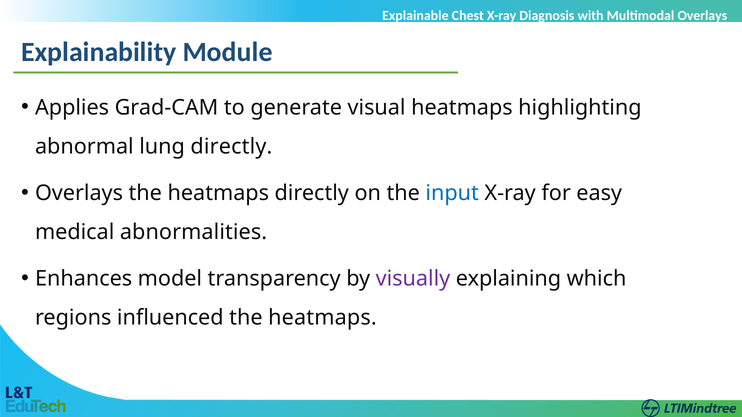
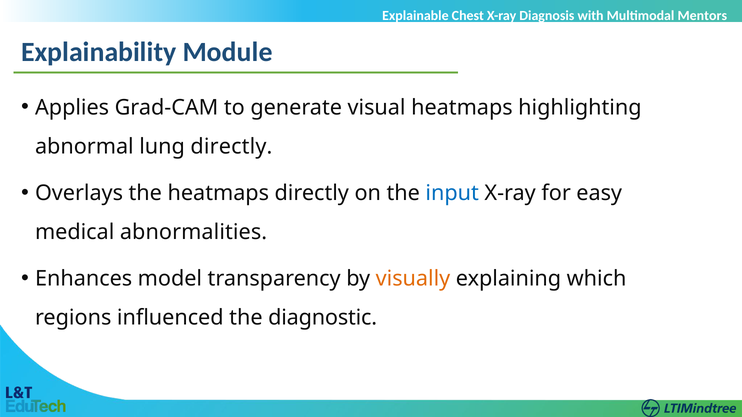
Multimodal Overlays: Overlays -> Mentors
visually colour: purple -> orange
influenced the heatmaps: heatmaps -> diagnostic
